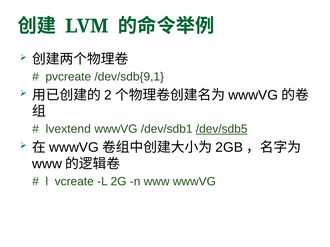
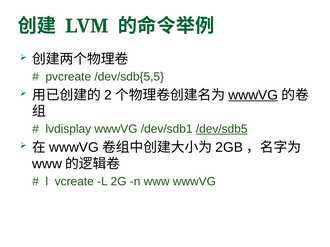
/dev/sdb{9,1: /dev/sdb{9,1 -> /dev/sdb{5,5
wwwVG at (253, 95) underline: none -> present
lvextend: lvextend -> lvdisplay
